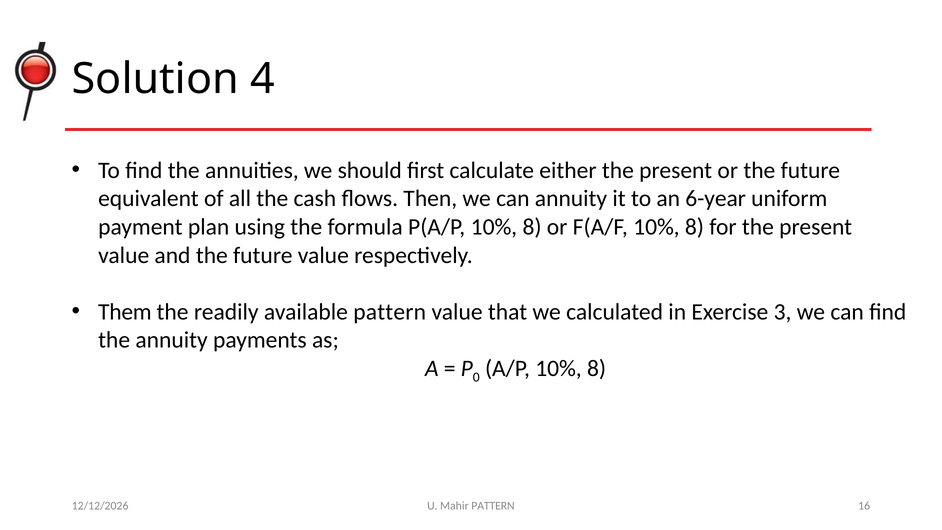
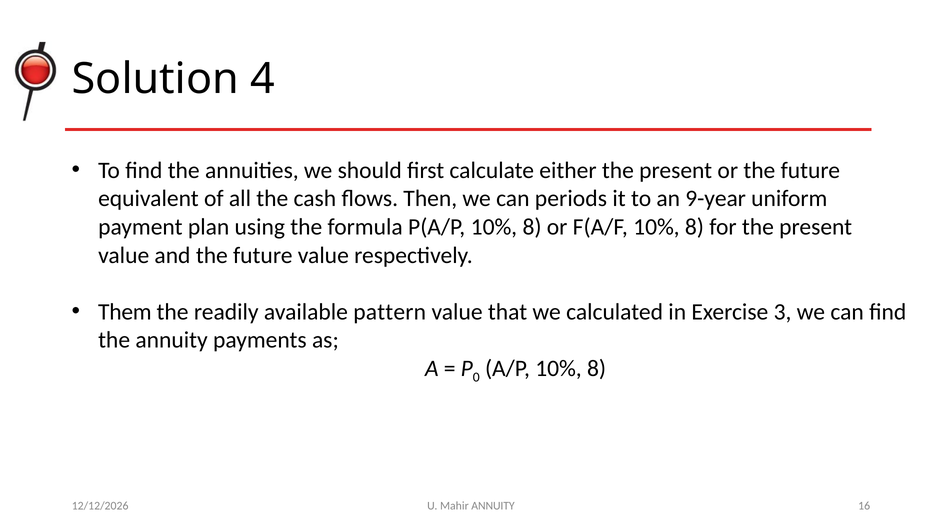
can annuity: annuity -> periods
6-year: 6-year -> 9-year
Mahir PATTERN: PATTERN -> ANNUITY
